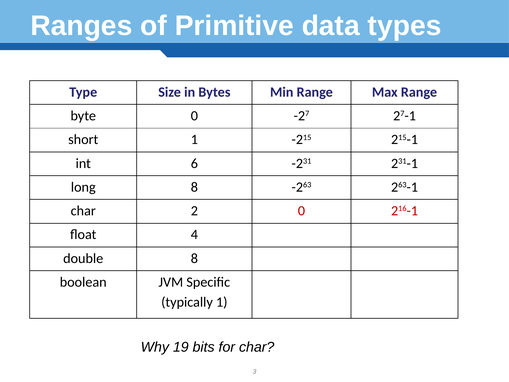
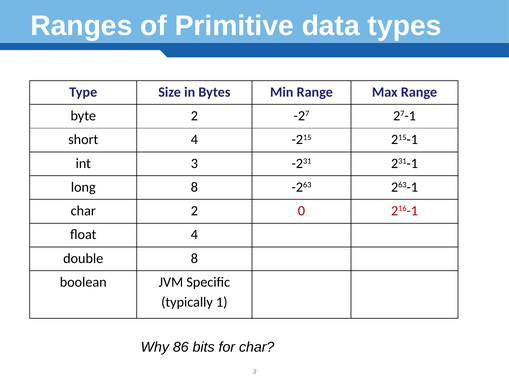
byte 0: 0 -> 2
short 1: 1 -> 4
int 6: 6 -> 3
19: 19 -> 86
